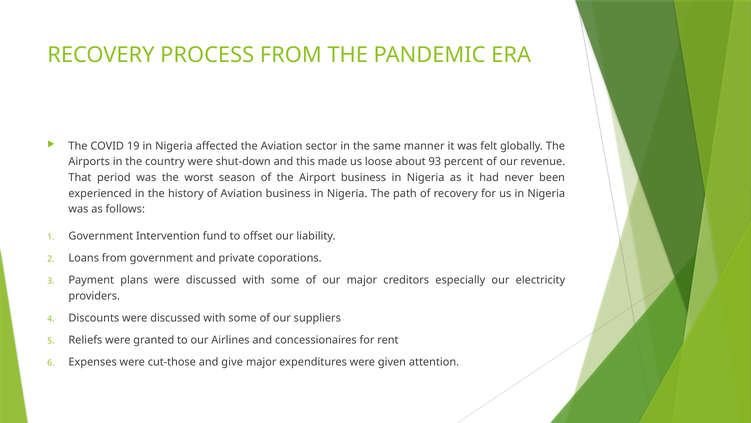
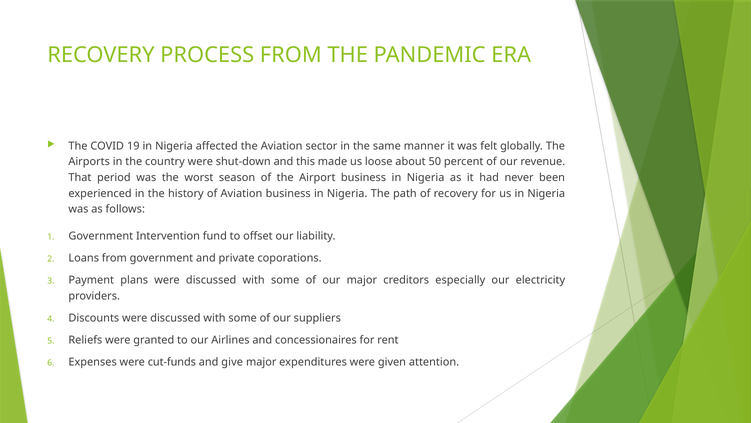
93: 93 -> 50
cut-those: cut-those -> cut-funds
